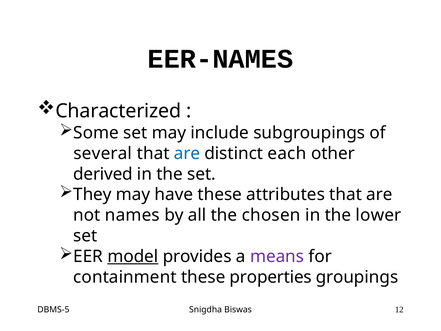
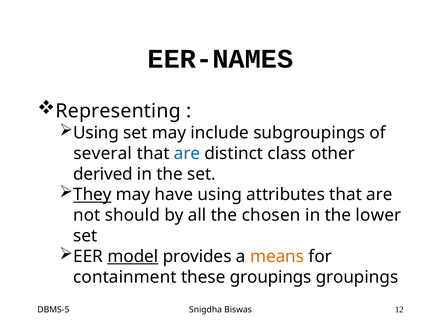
Characterized: Characterized -> Representing
Some at (96, 133): Some -> Using
each: each -> class
They underline: none -> present
have these: these -> using
names: names -> should
means colour: purple -> orange
these properties: properties -> groupings
